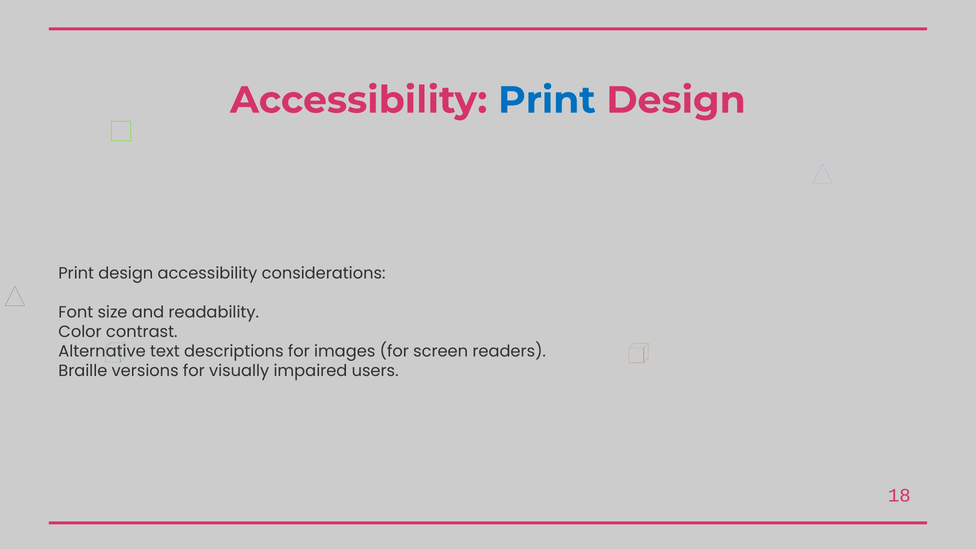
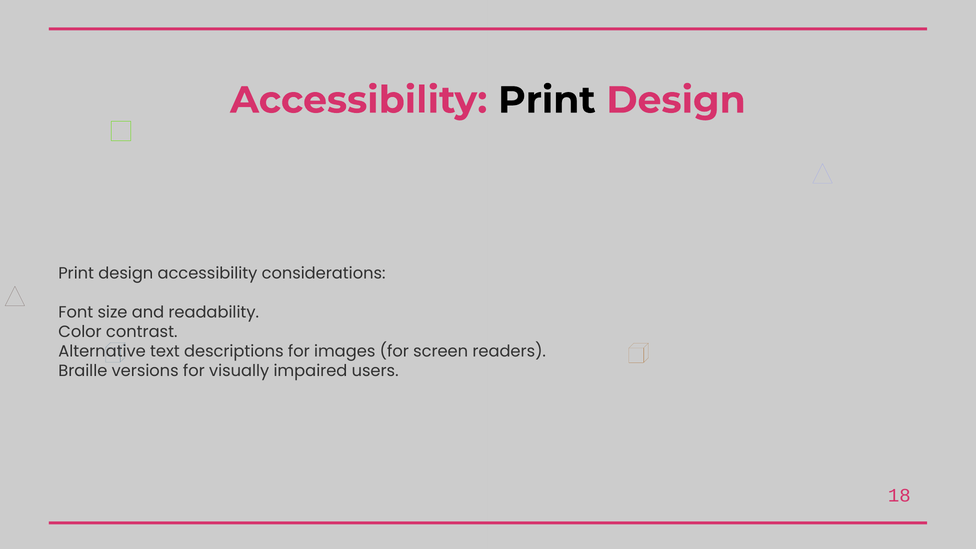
Print at (547, 100) colour: blue -> black
